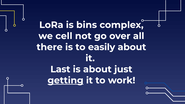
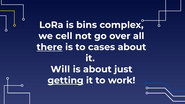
there underline: none -> present
easily: easily -> cases
Last: Last -> Will
